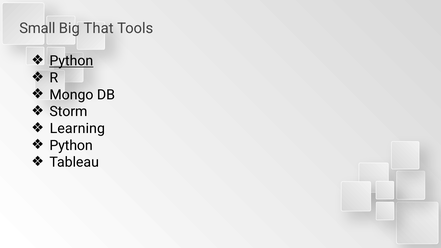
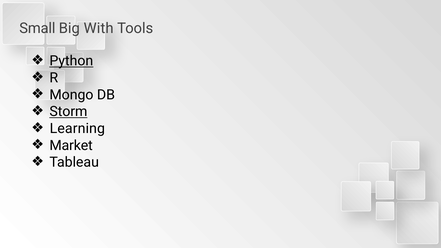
That: That -> With
Storm underline: none -> present
Python at (71, 145): Python -> Market
